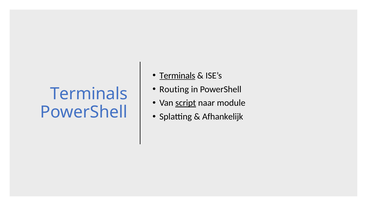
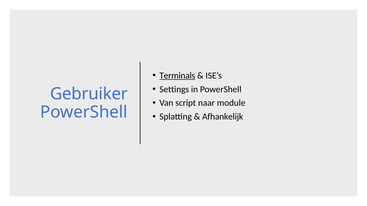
Routing: Routing -> Settings
Terminals at (89, 94): Terminals -> Gebruiker
script underline: present -> none
